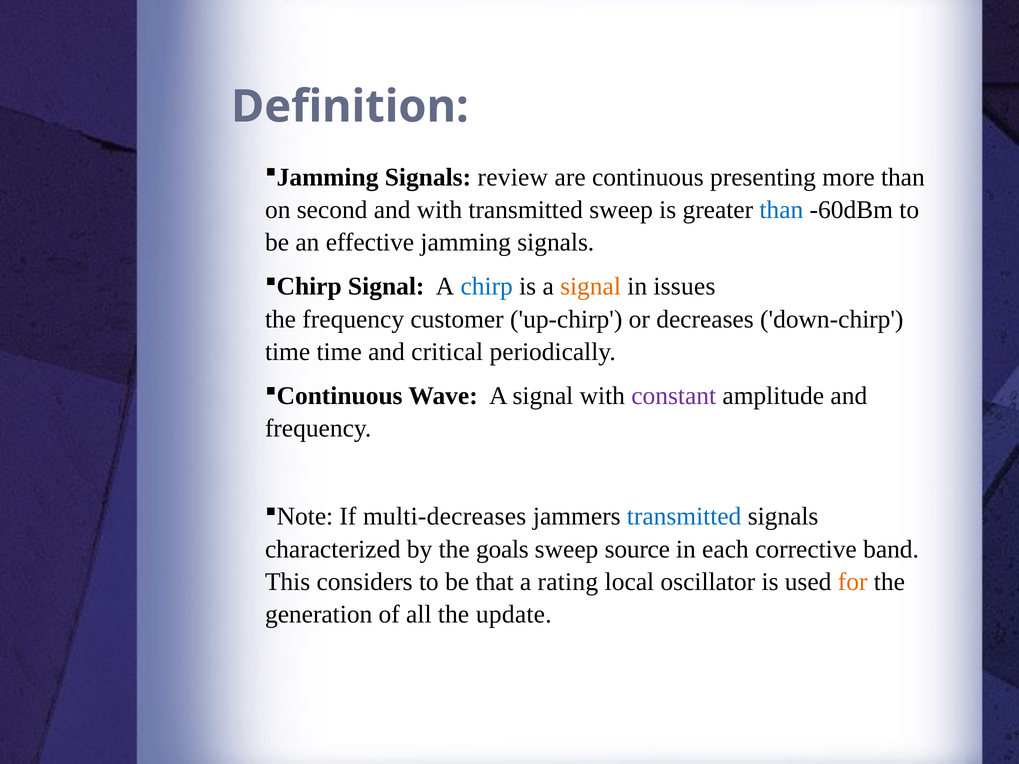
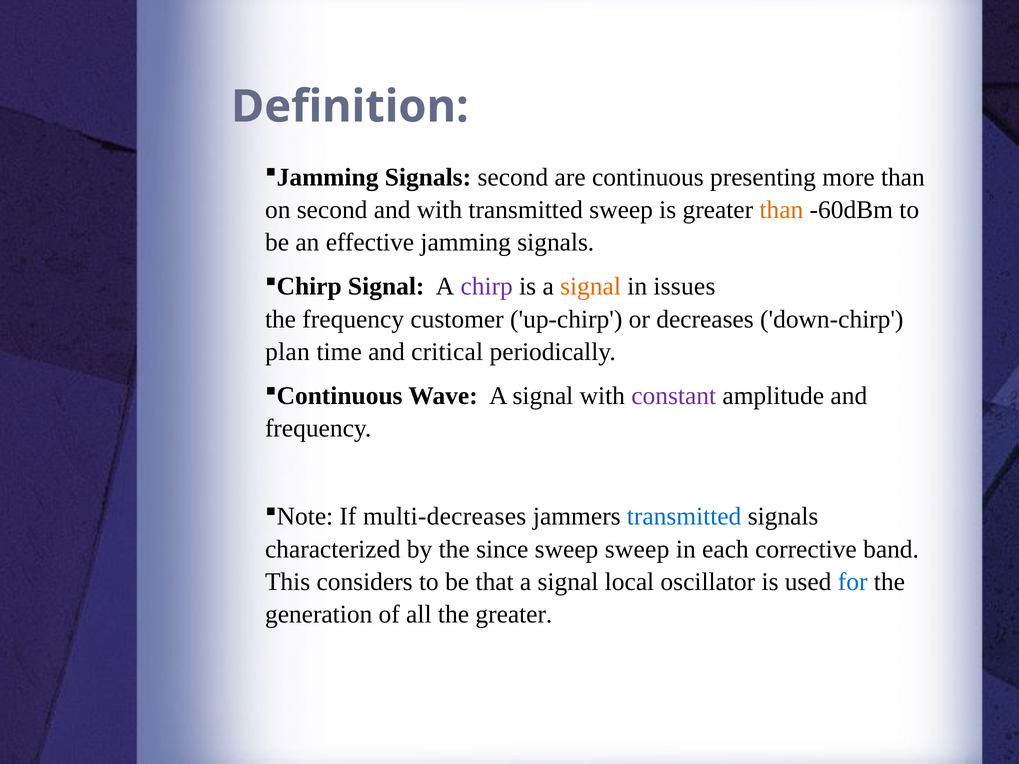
Signals review: review -> second
than at (781, 210) colour: blue -> orange
chirp colour: blue -> purple
time at (288, 352): time -> plan
goals: goals -> since
sweep source: source -> sweep
that a rating: rating -> signal
for colour: orange -> blue
the update: update -> greater
